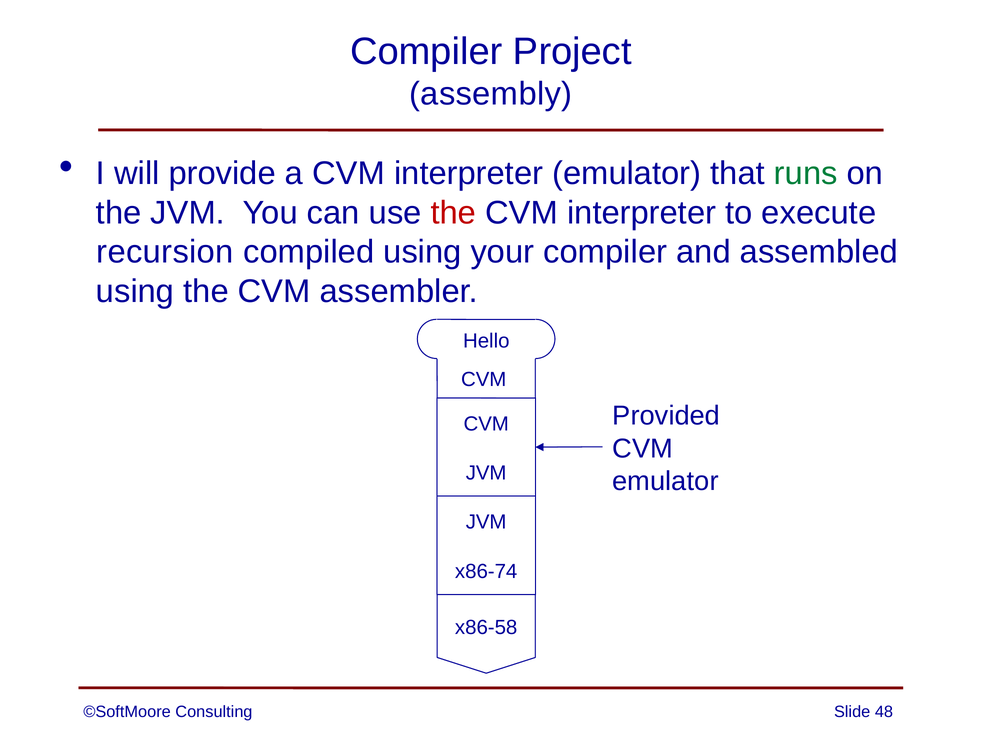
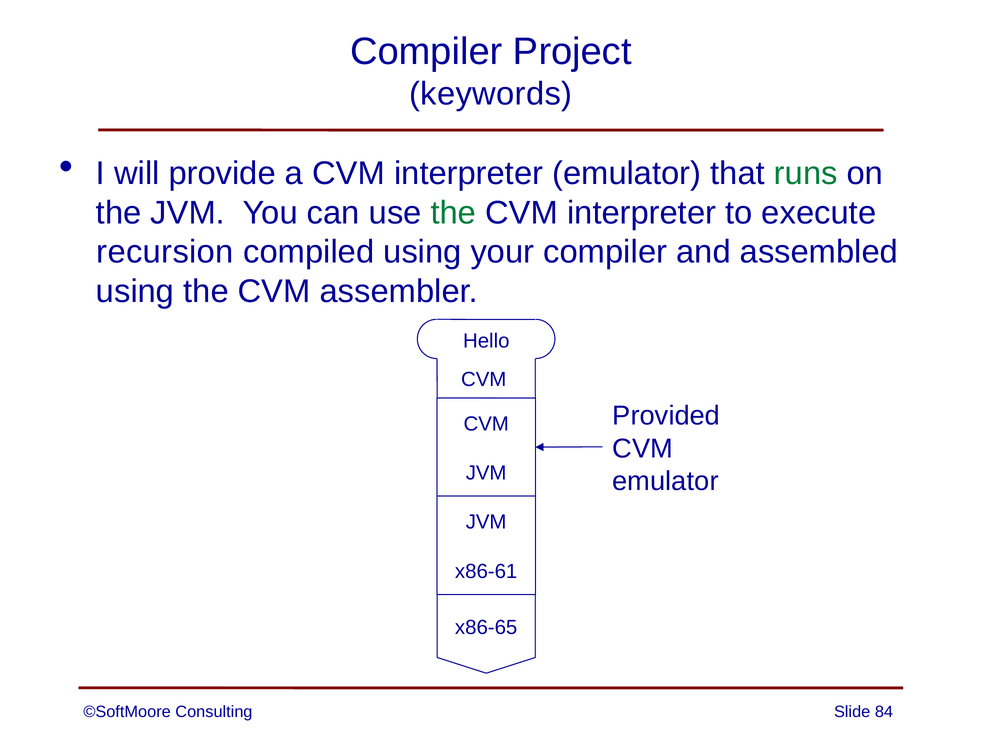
assembly: assembly -> keywords
the at (453, 213) colour: red -> green
x86-74: x86-74 -> x86-61
x86-58: x86-58 -> x86-65
48: 48 -> 84
